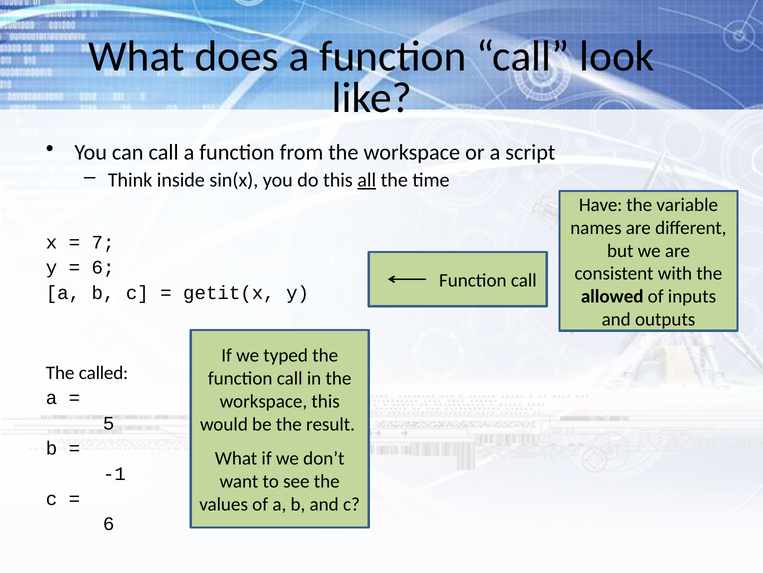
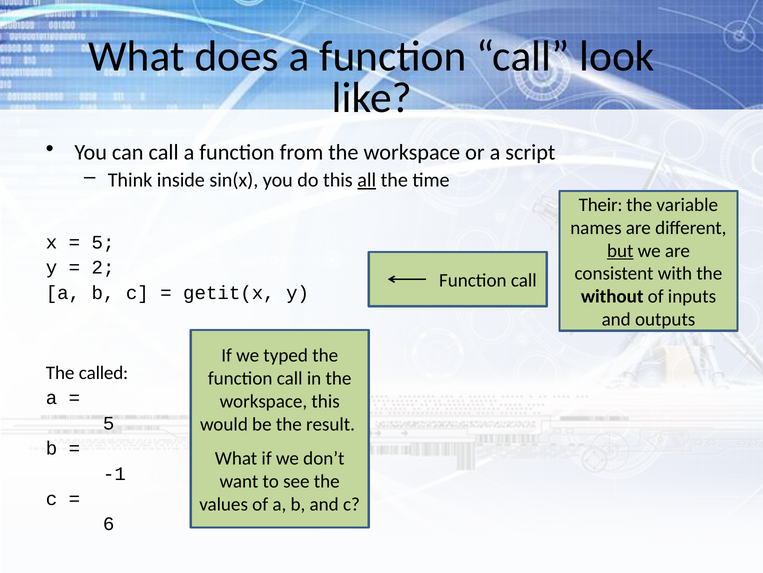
Have: Have -> Their
7 at (103, 242): 7 -> 5
but underline: none -> present
6 at (103, 267): 6 -> 2
allowed: allowed -> without
